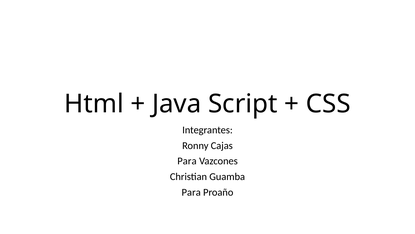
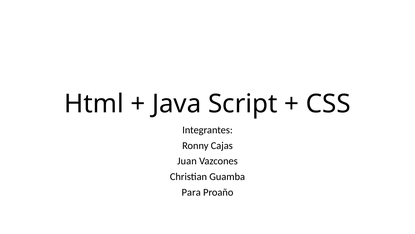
Para at (187, 161): Para -> Juan
